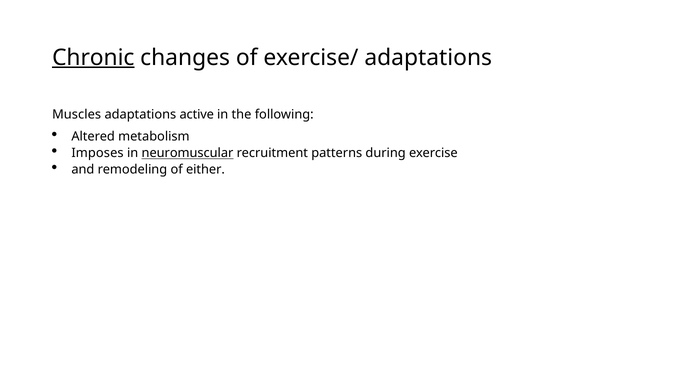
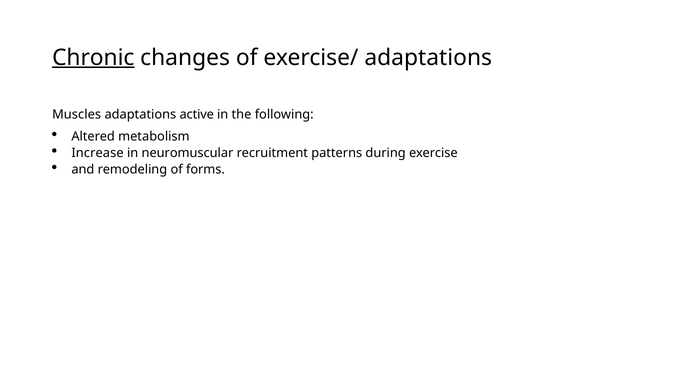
Imposes: Imposes -> Increase
neuromuscular underline: present -> none
either: either -> forms
